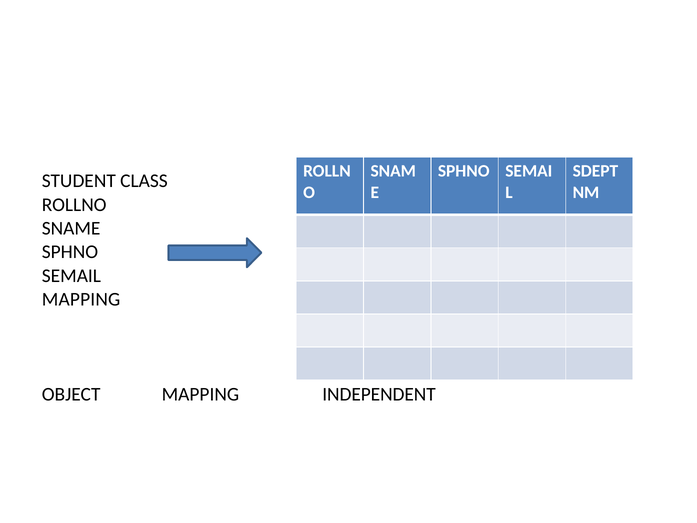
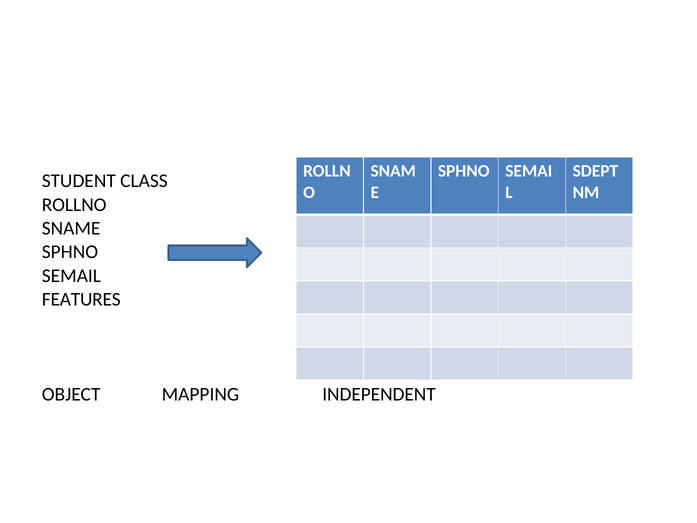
MAPPING at (81, 299): MAPPING -> FEATURES
